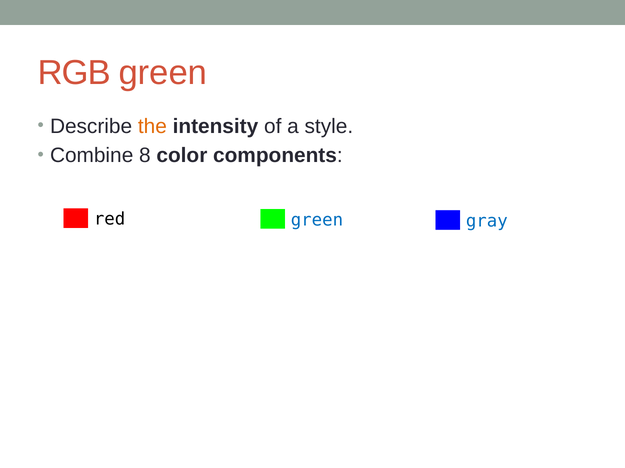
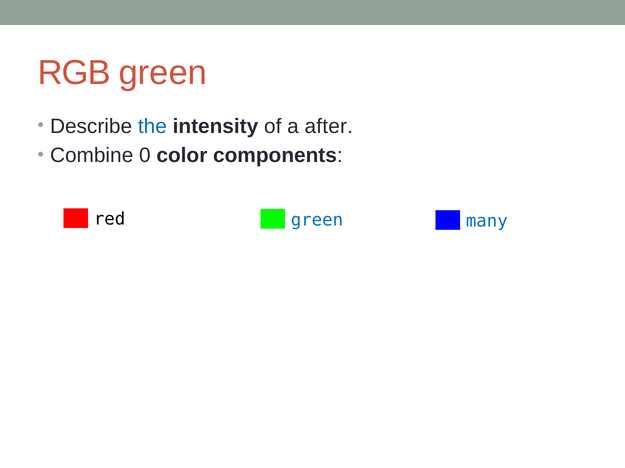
the colour: orange -> blue
style: style -> after
8: 8 -> 0
gray: gray -> many
